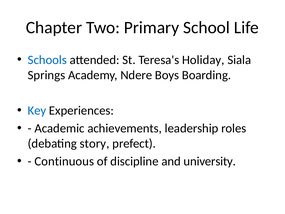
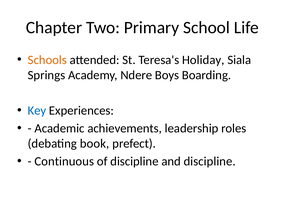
Schools colour: blue -> orange
story: story -> book
and university: university -> discipline
